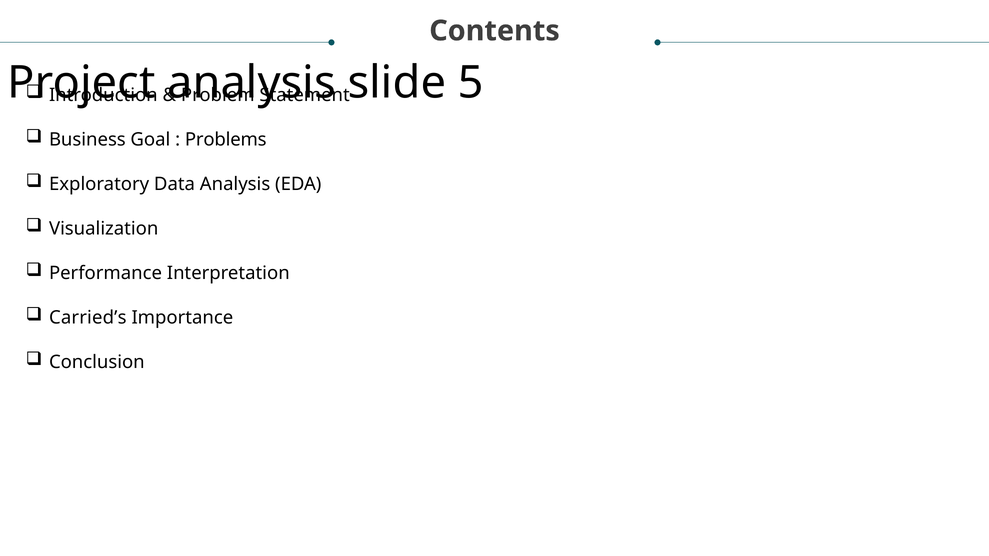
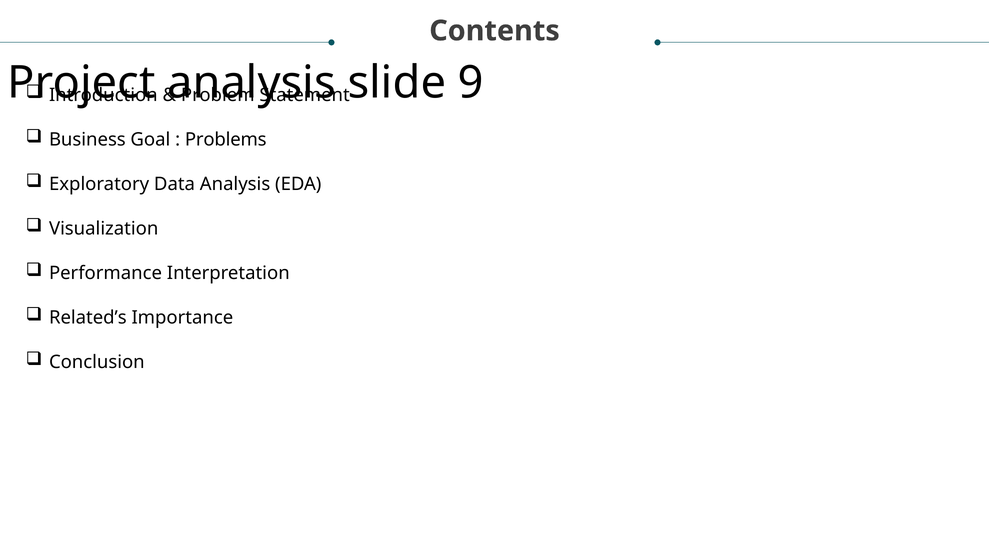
5: 5 -> 9
Carried’s: Carried’s -> Related’s
